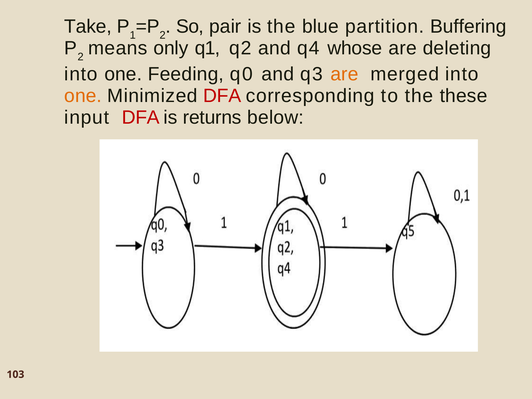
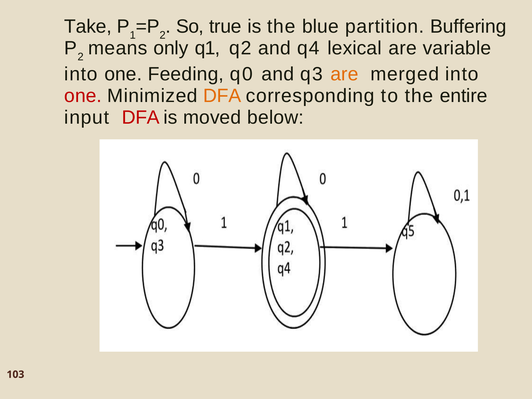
pair: pair -> true
whose: whose -> lexical
deleting: deleting -> variable
one at (83, 96) colour: orange -> red
DFA at (222, 96) colour: red -> orange
these: these -> entire
returns: returns -> moved
